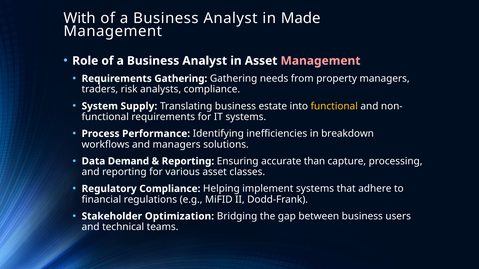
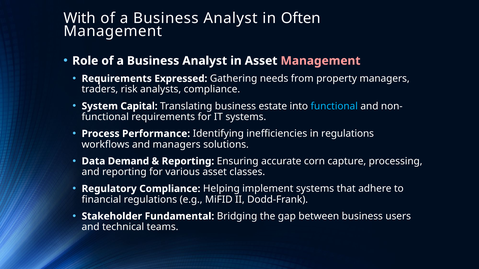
Made: Made -> Often
Requirements Gathering: Gathering -> Expressed
Supply: Supply -> Capital
functional at (334, 106) colour: yellow -> light blue
in breakdown: breakdown -> regulations
than: than -> corn
Optimization: Optimization -> Fundamental
